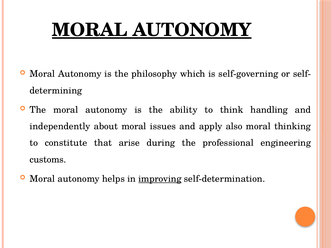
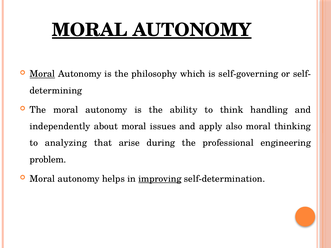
Moral at (42, 74) underline: none -> present
constitute: constitute -> analyzing
customs: customs -> problem
